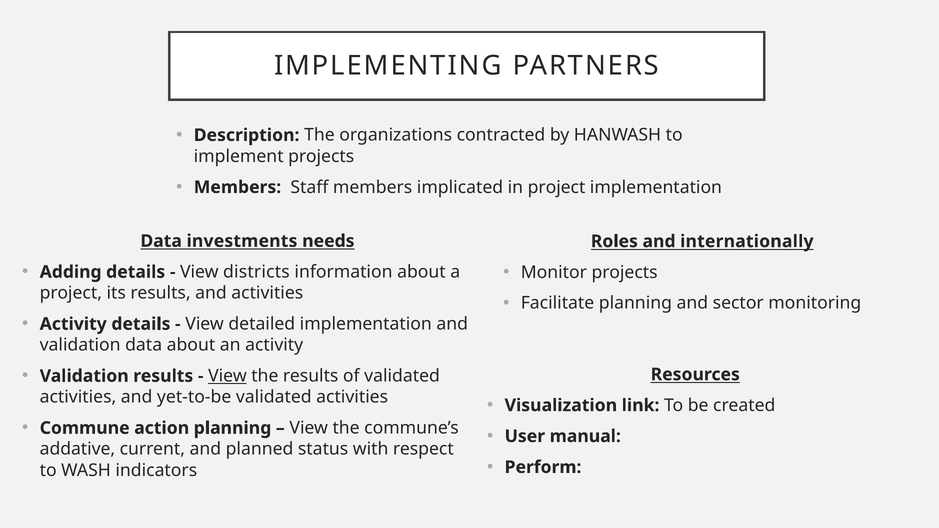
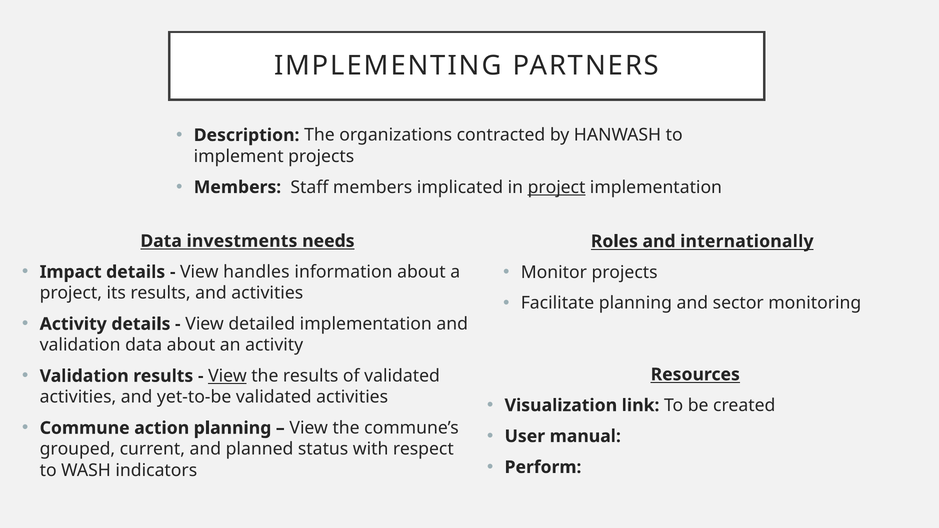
project at (557, 187) underline: none -> present
Adding: Adding -> Impact
districts: districts -> handles
addative: addative -> grouped
